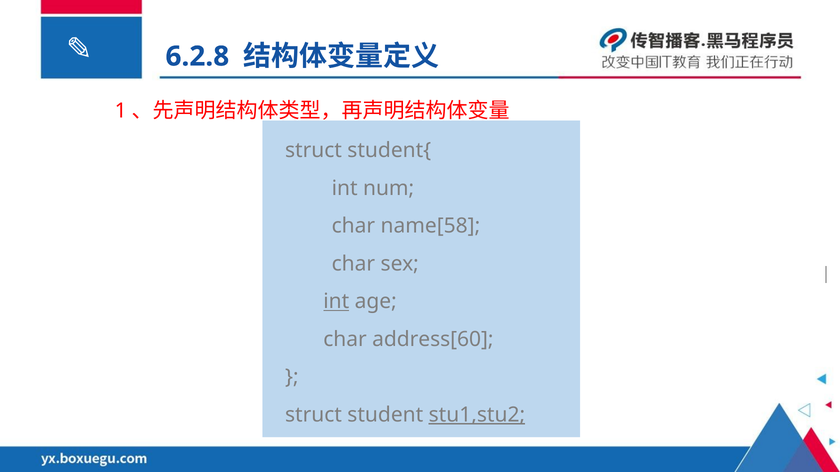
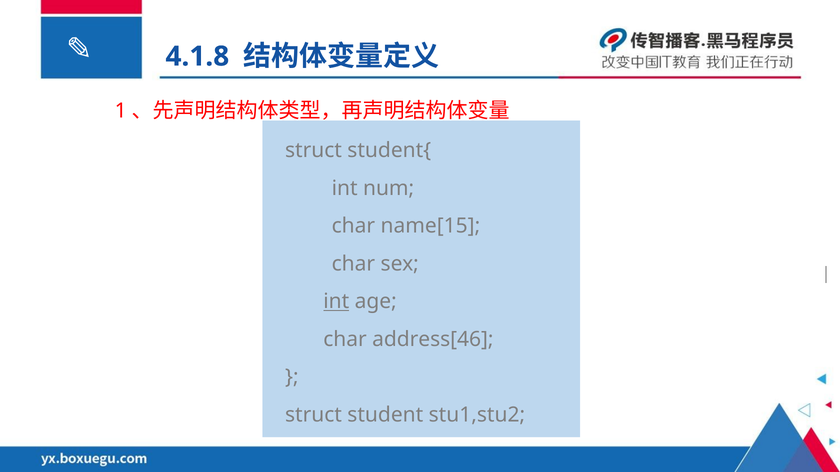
6.2.8: 6.2.8 -> 4.1.8
name[58: name[58 -> name[15
address[60: address[60 -> address[46
stu1,stu2 underline: present -> none
